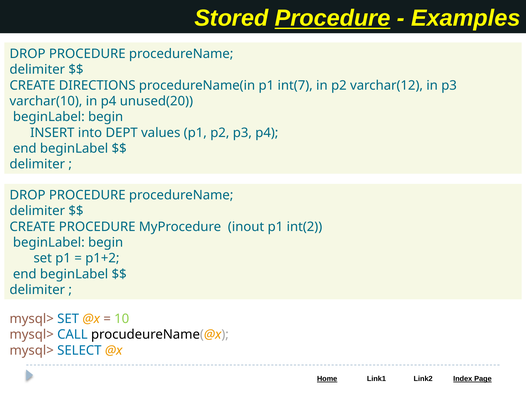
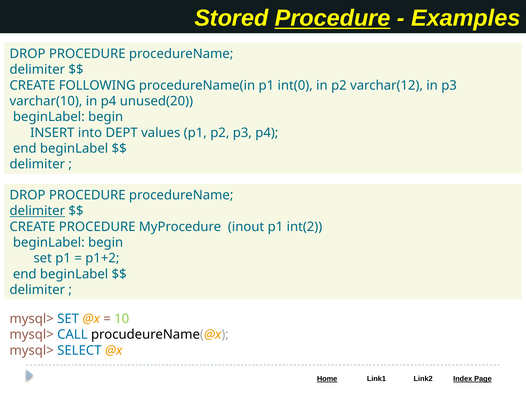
DIRECTIONS: DIRECTIONS -> FOLLOWING
int(7: int(7 -> int(0
delimiter at (37, 211) underline: none -> present
